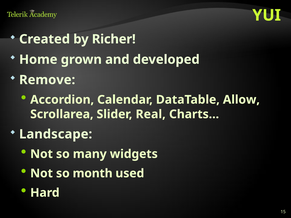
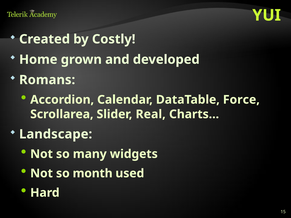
Richer: Richer -> Costly
Remove: Remove -> Romans
Allow: Allow -> Force
